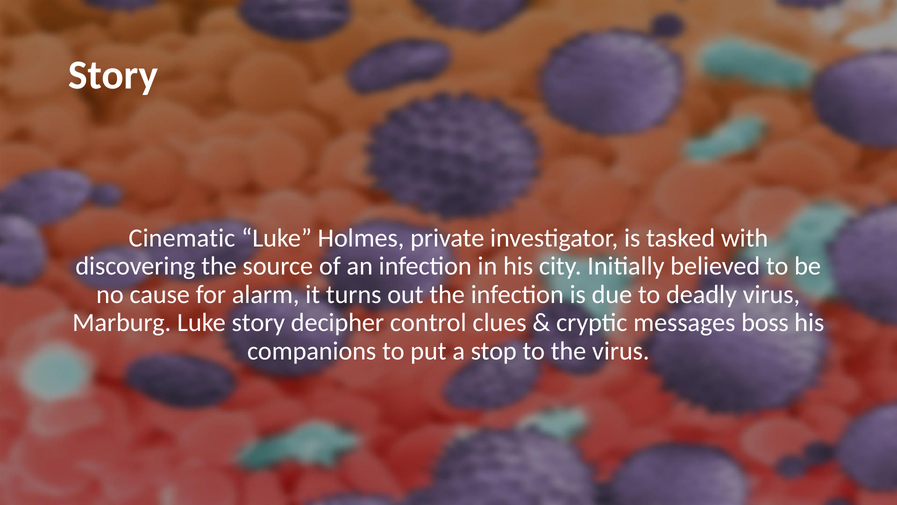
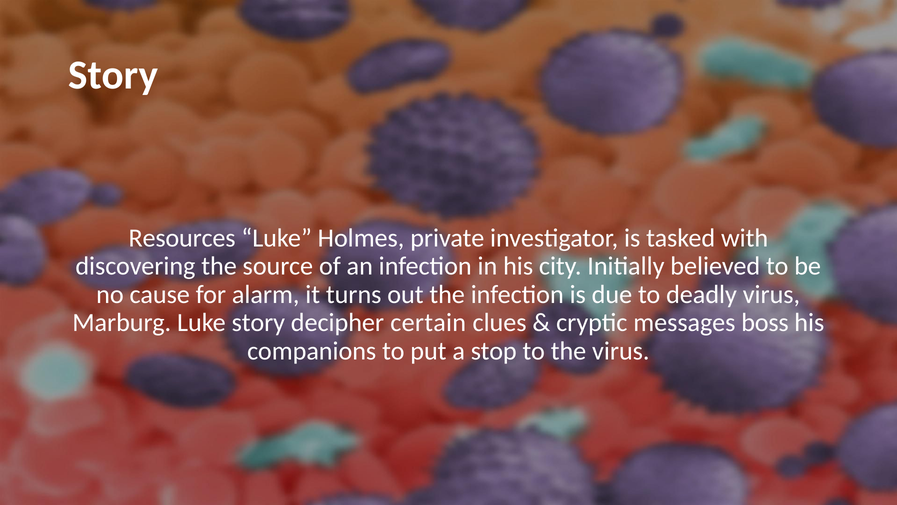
Cinematic: Cinematic -> Resources
control: control -> certain
